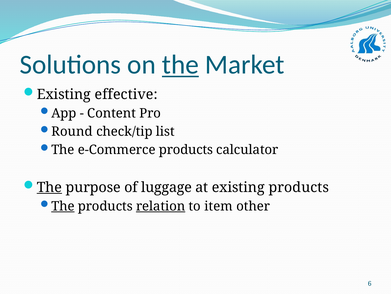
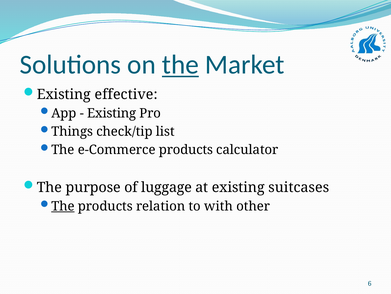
Content at (112, 113): Content -> Existing
Round: Round -> Things
The at (49, 187) underline: present -> none
existing products: products -> suitcases
relation underline: present -> none
item: item -> with
